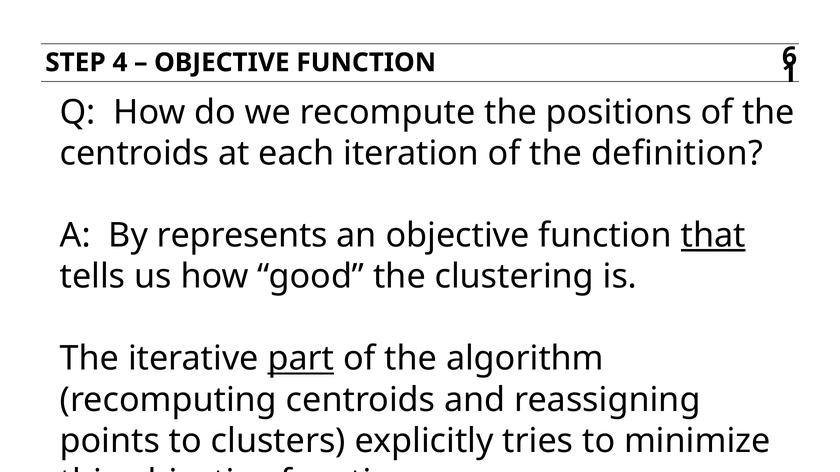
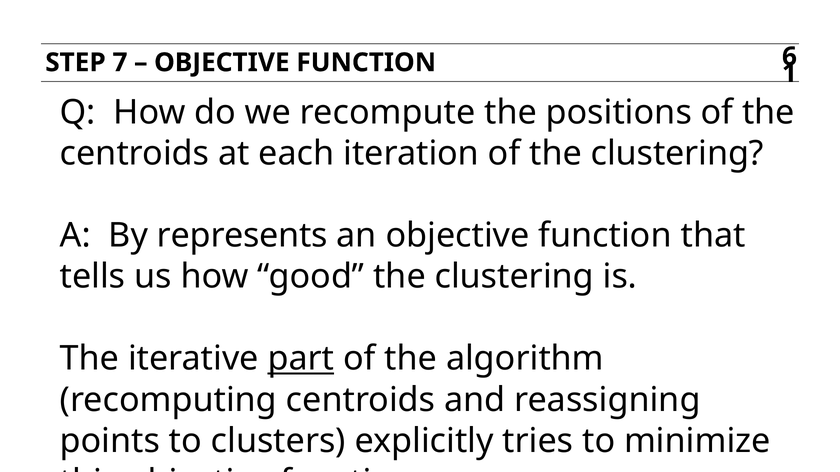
4: 4 -> 7
of the definition: definition -> clustering
that underline: present -> none
